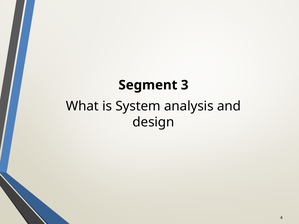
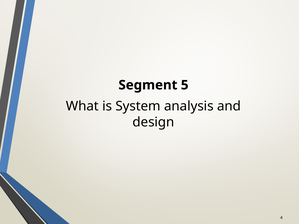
3: 3 -> 5
